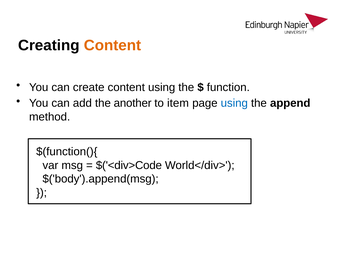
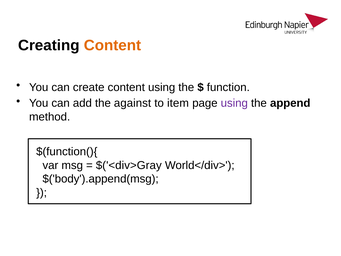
another: another -> against
using at (234, 103) colour: blue -> purple
$('<div>Code: $('<div>Code -> $('<div>Gray
